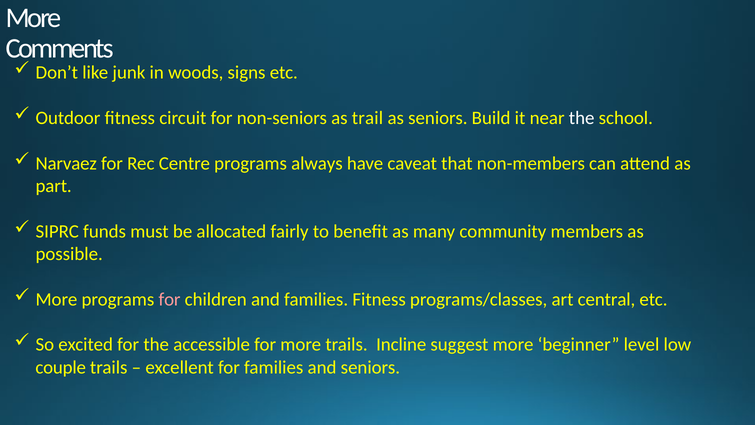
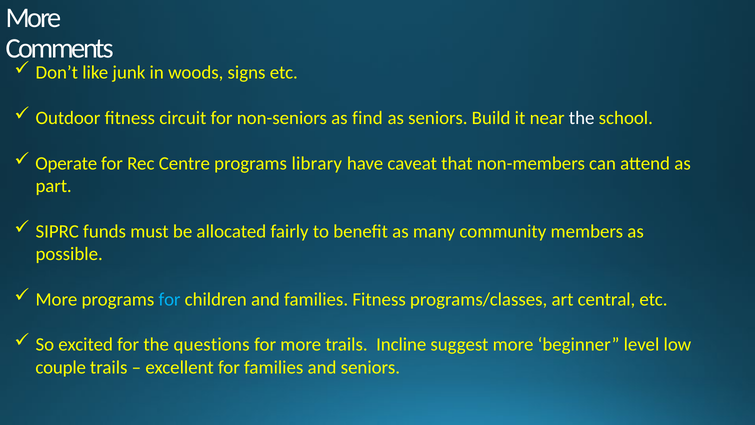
trail: trail -> find
Narvaez: Narvaez -> Operate
always: always -> library
for at (170, 299) colour: pink -> light blue
accessible: accessible -> questions
